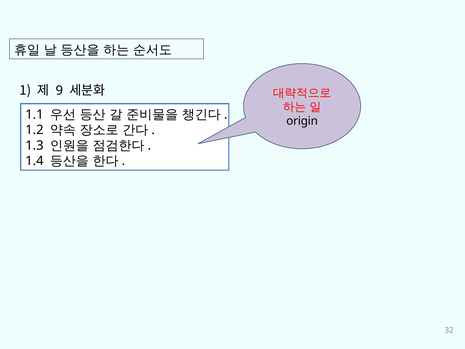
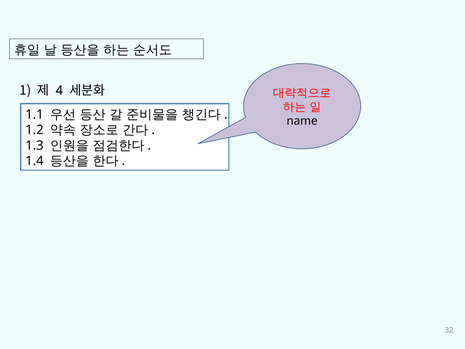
9: 9 -> 4
origin: origin -> name
